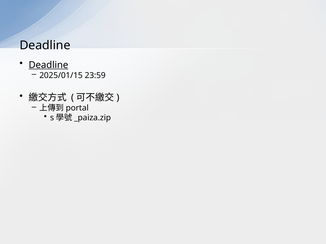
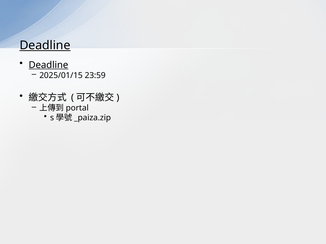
Deadline at (45, 45) underline: none -> present
